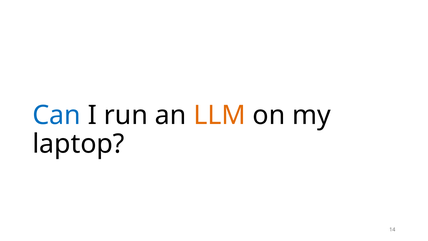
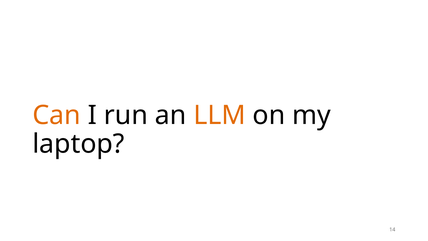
Can colour: blue -> orange
